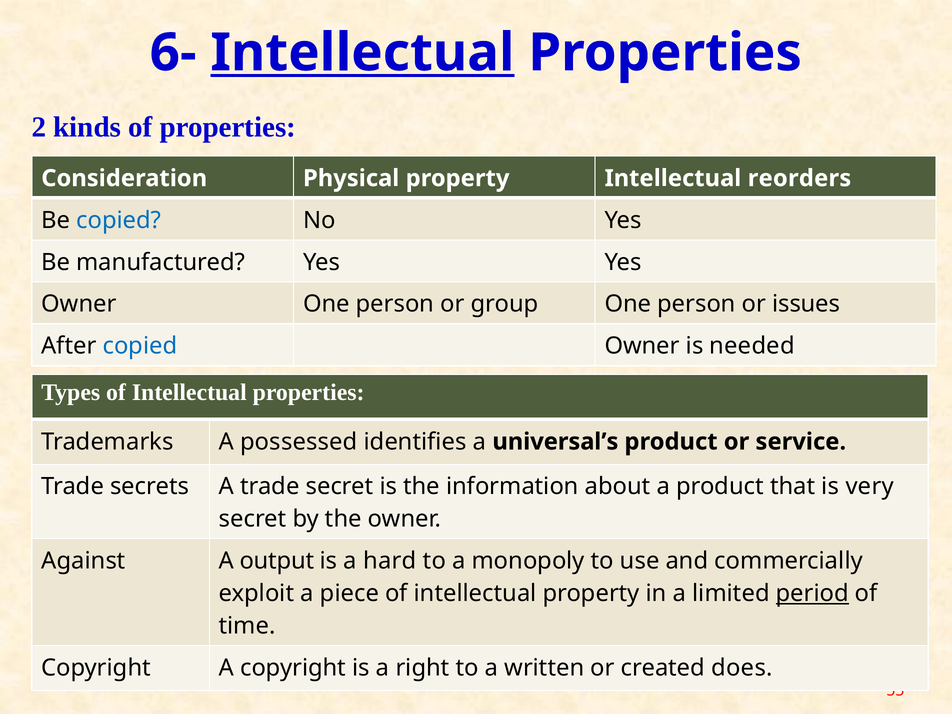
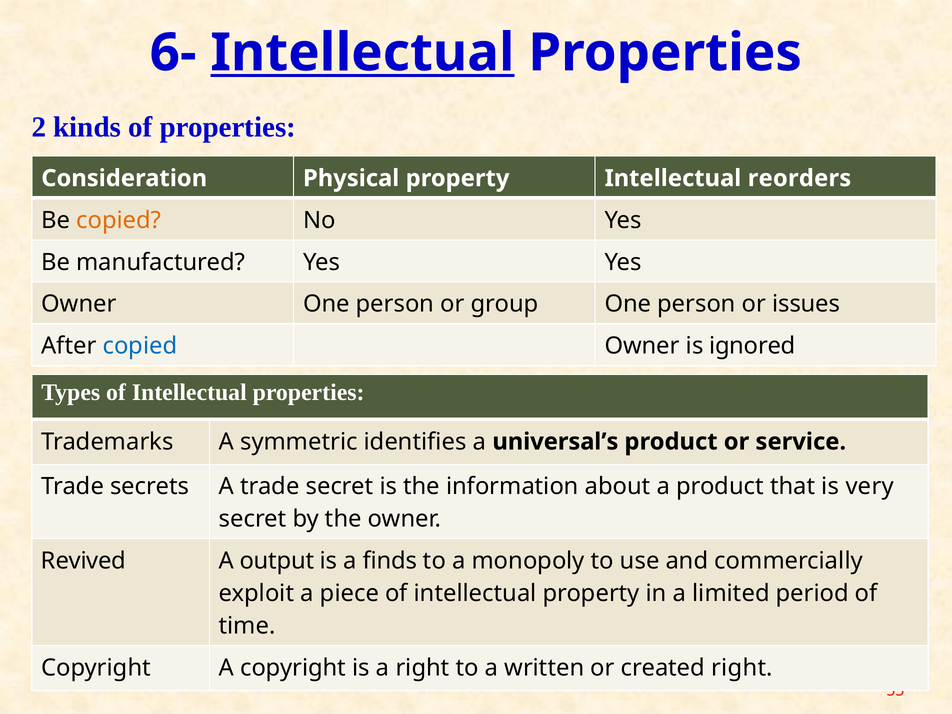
copied at (119, 220) colour: blue -> orange
needed: needed -> ignored
possessed: possessed -> symmetric
Against: Against -> Revived
hard: hard -> finds
period underline: present -> none
created does: does -> right
